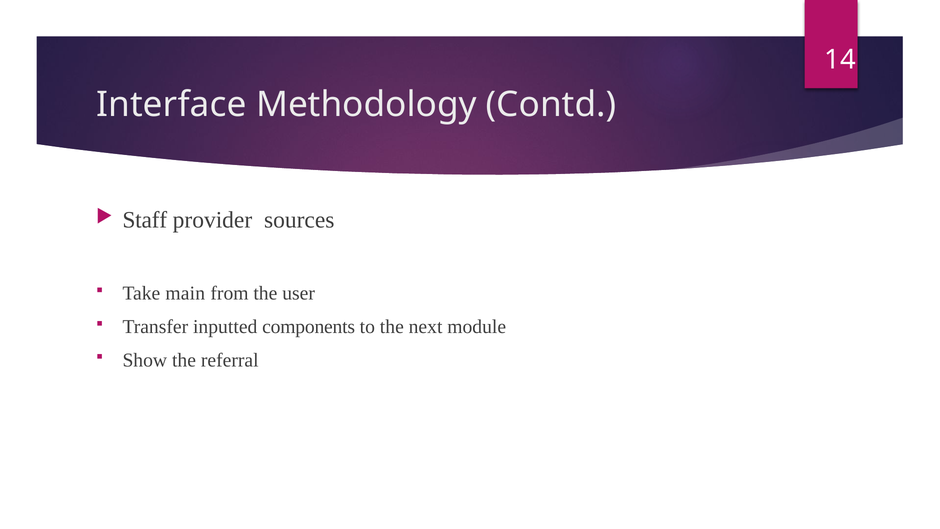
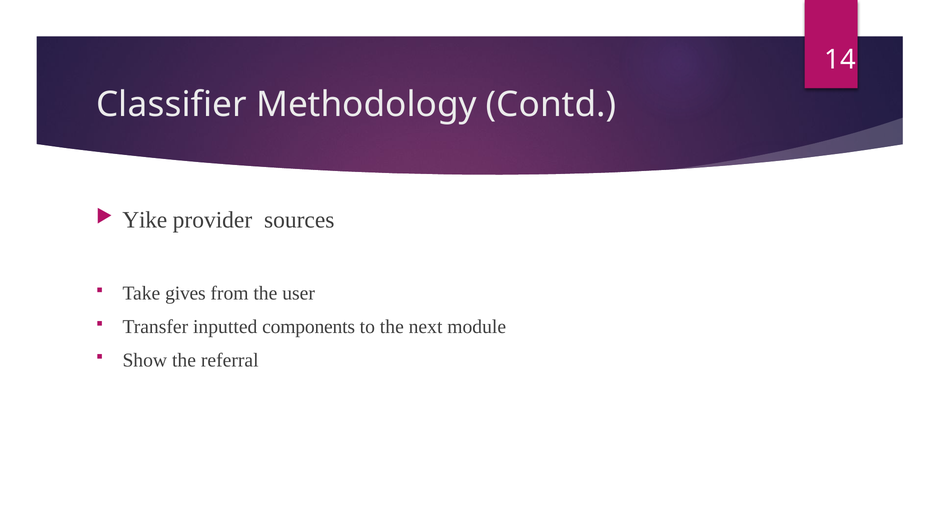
Interface: Interface -> Classifier
Staff: Staff -> Yike
main: main -> gives
